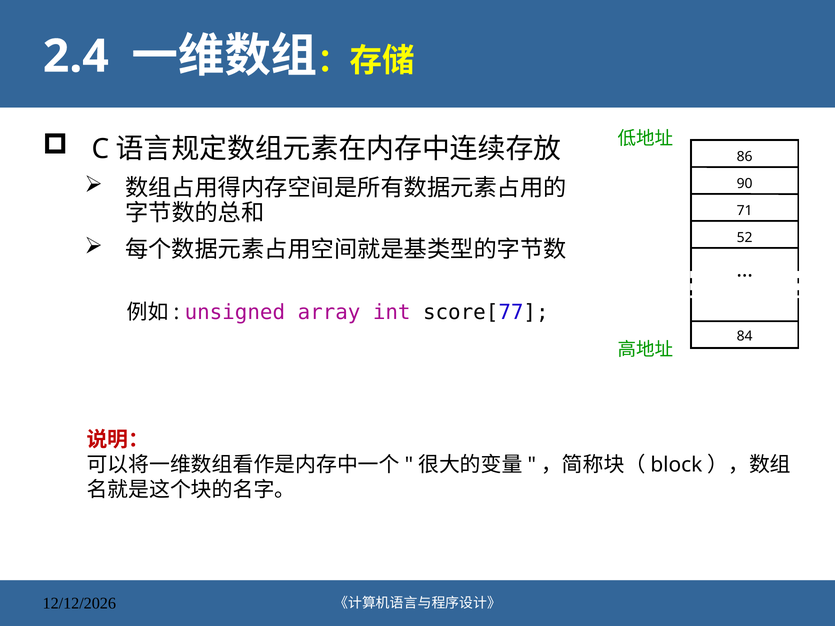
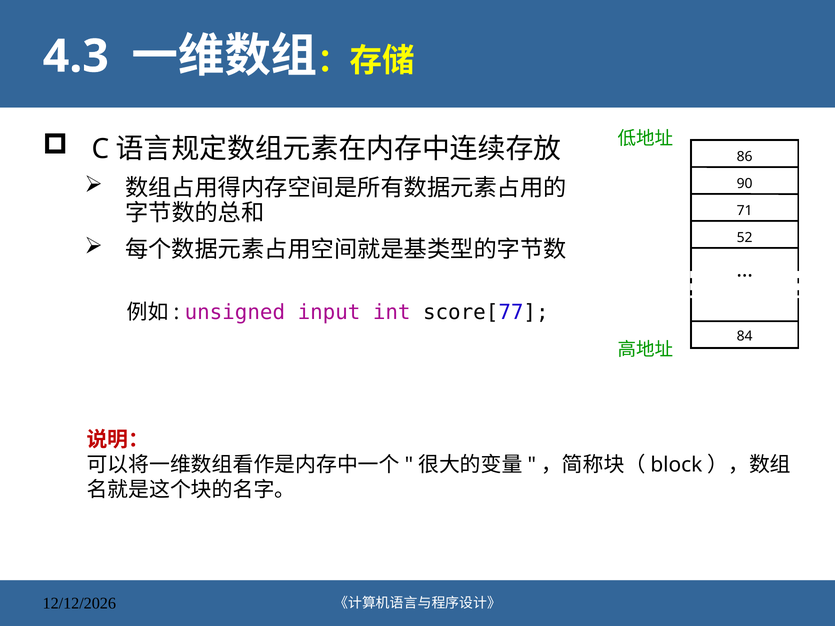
2.4: 2.4 -> 4.3
array: array -> input
